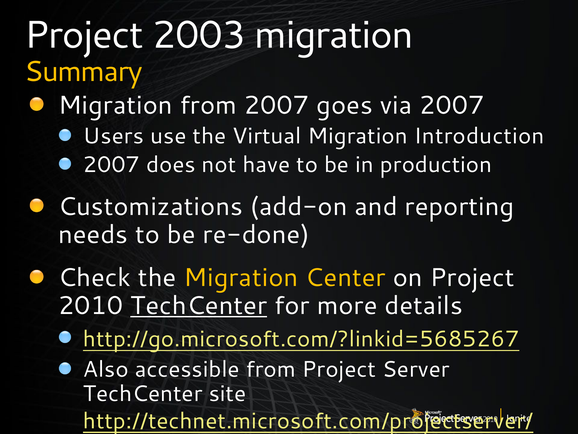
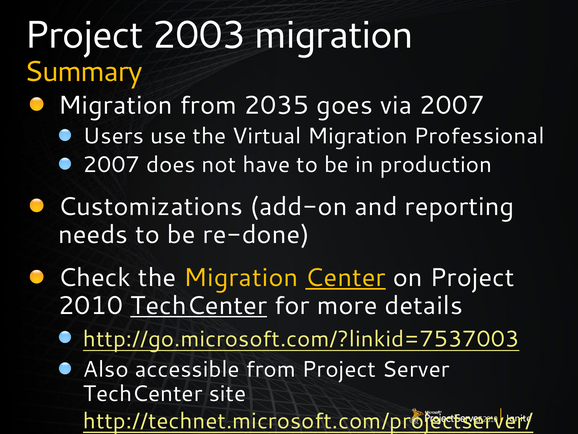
from 2007: 2007 -> 2035
Introduction: Introduction -> Professional
Center underline: none -> present
http://go.microsoft.com/?linkid=5685267: http://go.microsoft.com/?linkid=5685267 -> http://go.microsoft.com/?linkid=7537003
